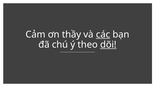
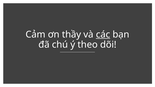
dõi underline: present -> none
